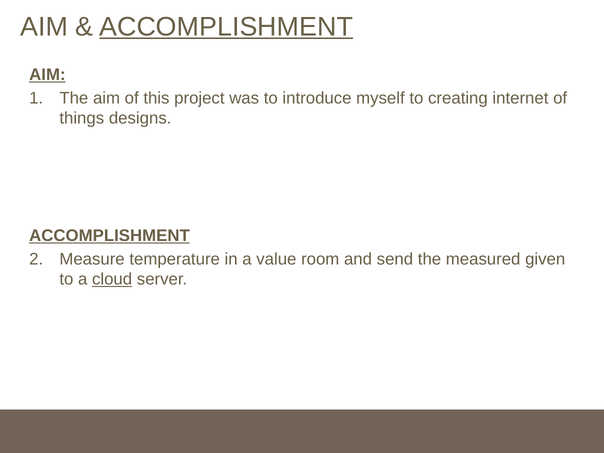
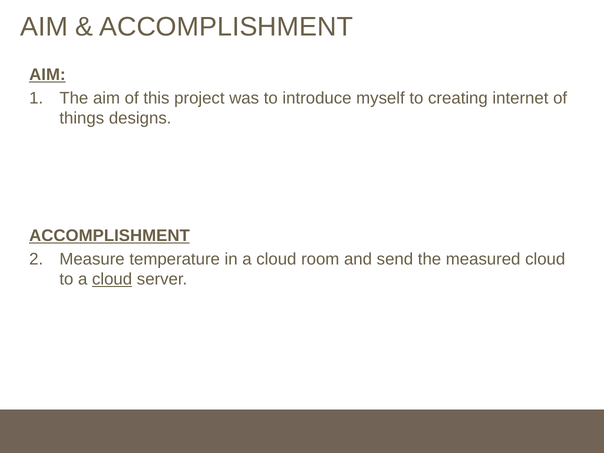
ACCOMPLISHMENT at (226, 27) underline: present -> none
in a value: value -> cloud
measured given: given -> cloud
